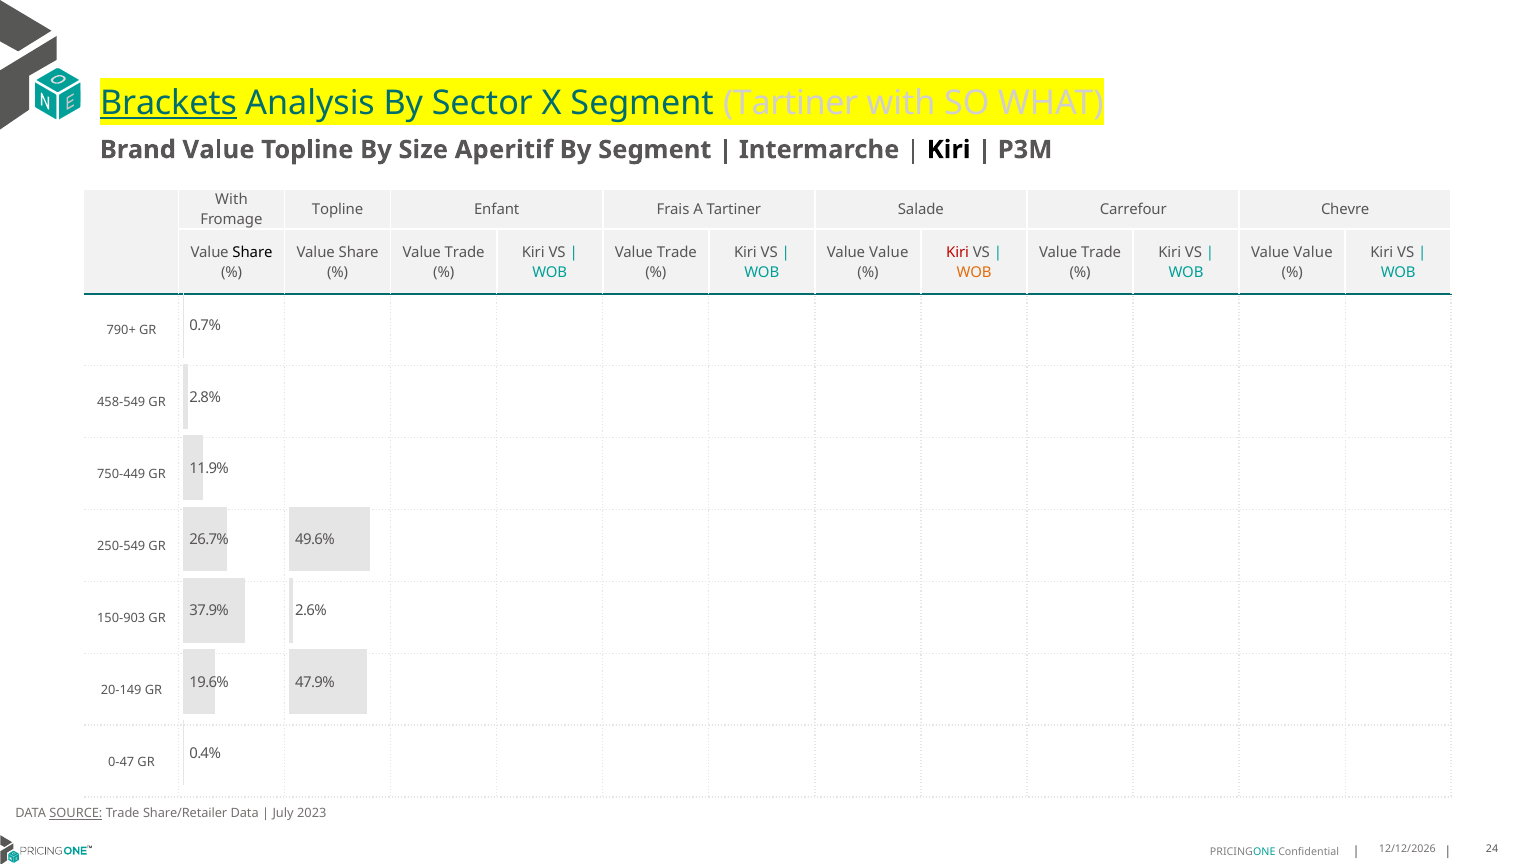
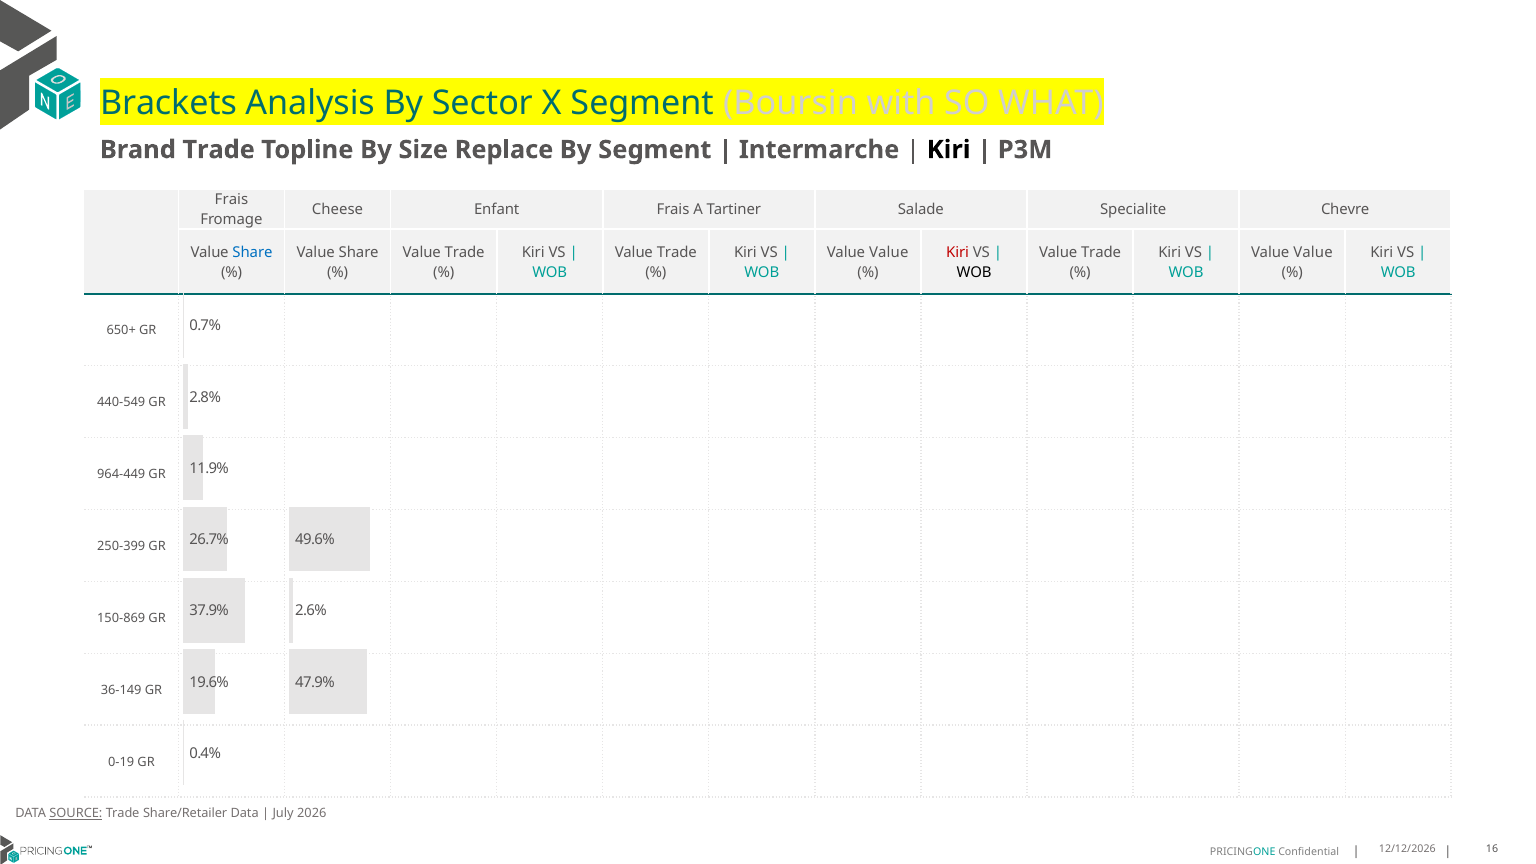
Brackets underline: present -> none
Segment Tartiner: Tartiner -> Boursin
Brand Value: Value -> Trade
Aperitif: Aperitif -> Replace
With at (231, 200): With -> Frais
Topline at (338, 210): Topline -> Cheese
Carrefour: Carrefour -> Specialite
Share at (252, 252) colour: black -> blue
WOB at (974, 272) colour: orange -> black
790+: 790+ -> 650+
458-549: 458-549 -> 440-549
750-449: 750-449 -> 964-449
250-549: 250-549 -> 250-399
150-903: 150-903 -> 150-869
20-149: 20-149 -> 36-149
0-47: 0-47 -> 0-19
2023: 2023 -> 2026
24: 24 -> 16
